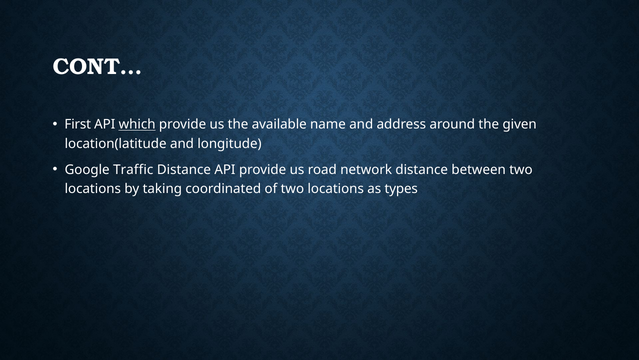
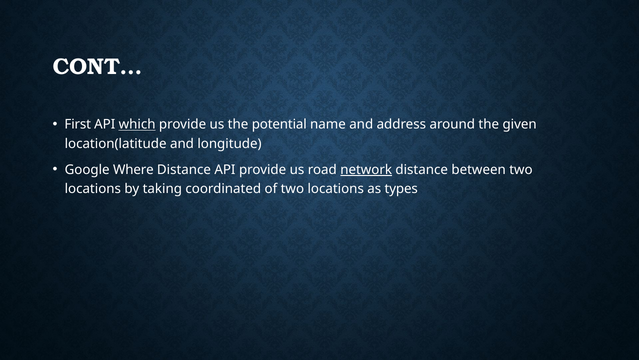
available: available -> potential
Traffic: Traffic -> Where
network underline: none -> present
